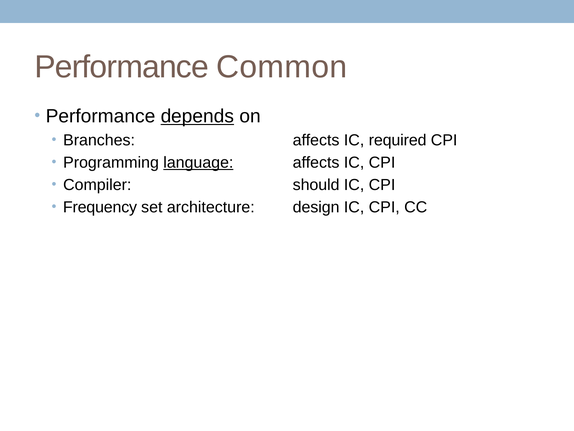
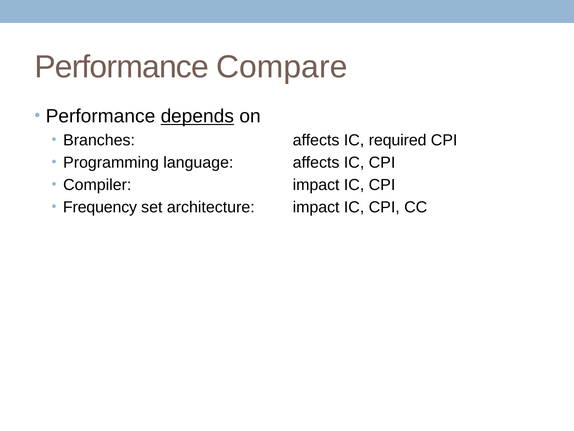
Common: Common -> Compare
language underline: present -> none
Compiler should: should -> impact
architecture design: design -> impact
